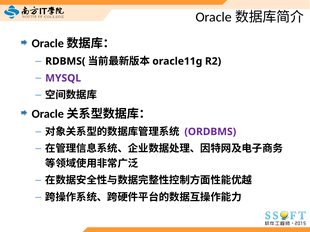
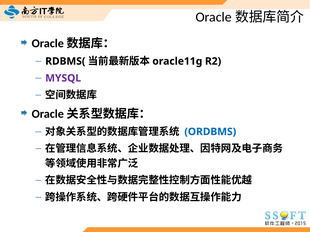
ORDBMS colour: purple -> blue
